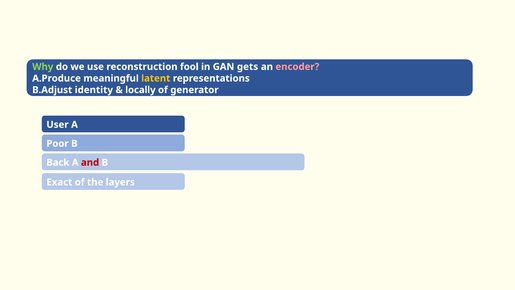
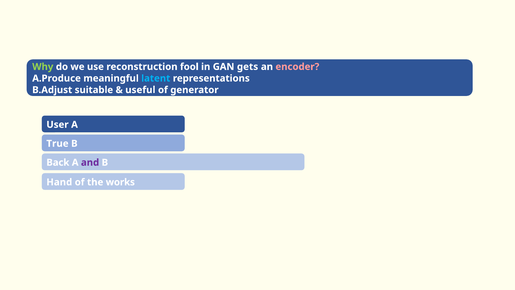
latent colour: yellow -> light blue
identity: identity -> suitable
locally: locally -> useful
Poor: Poor -> True
and colour: red -> purple
Exact: Exact -> Hand
layers: layers -> works
